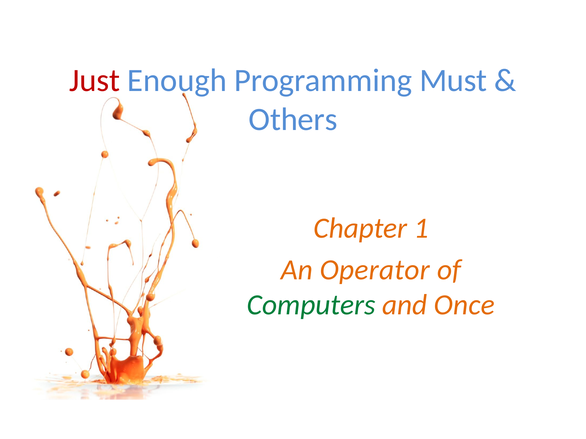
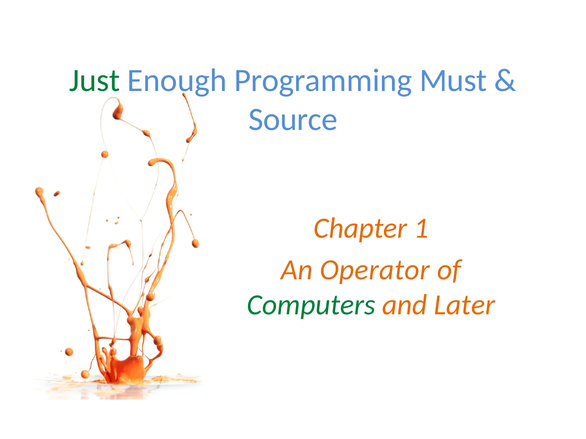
Just colour: red -> green
Others: Others -> Source
Once: Once -> Later
